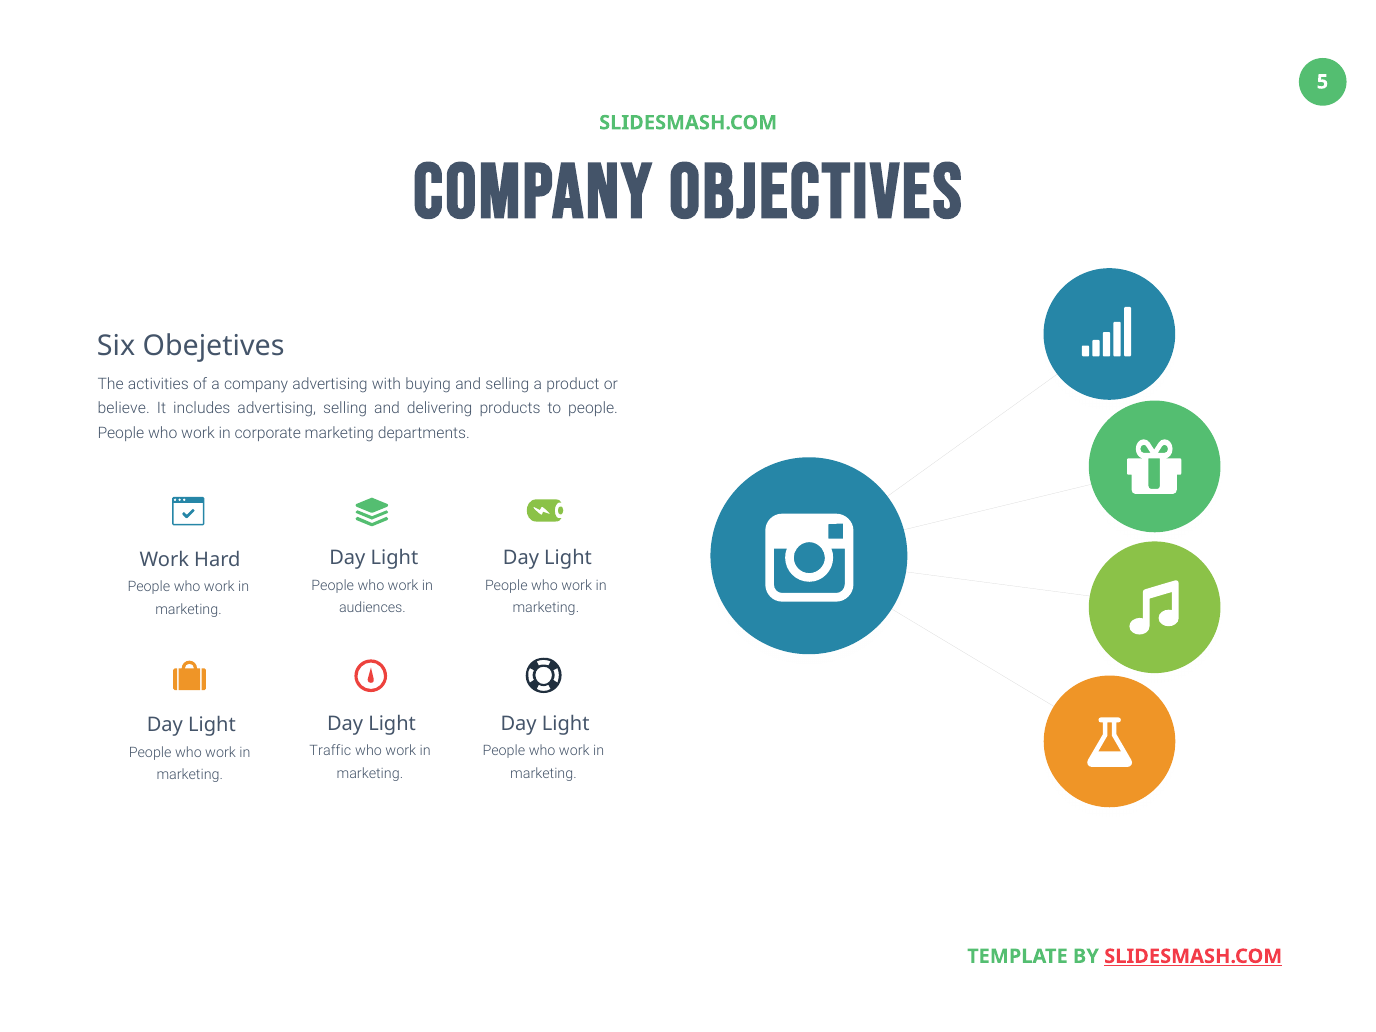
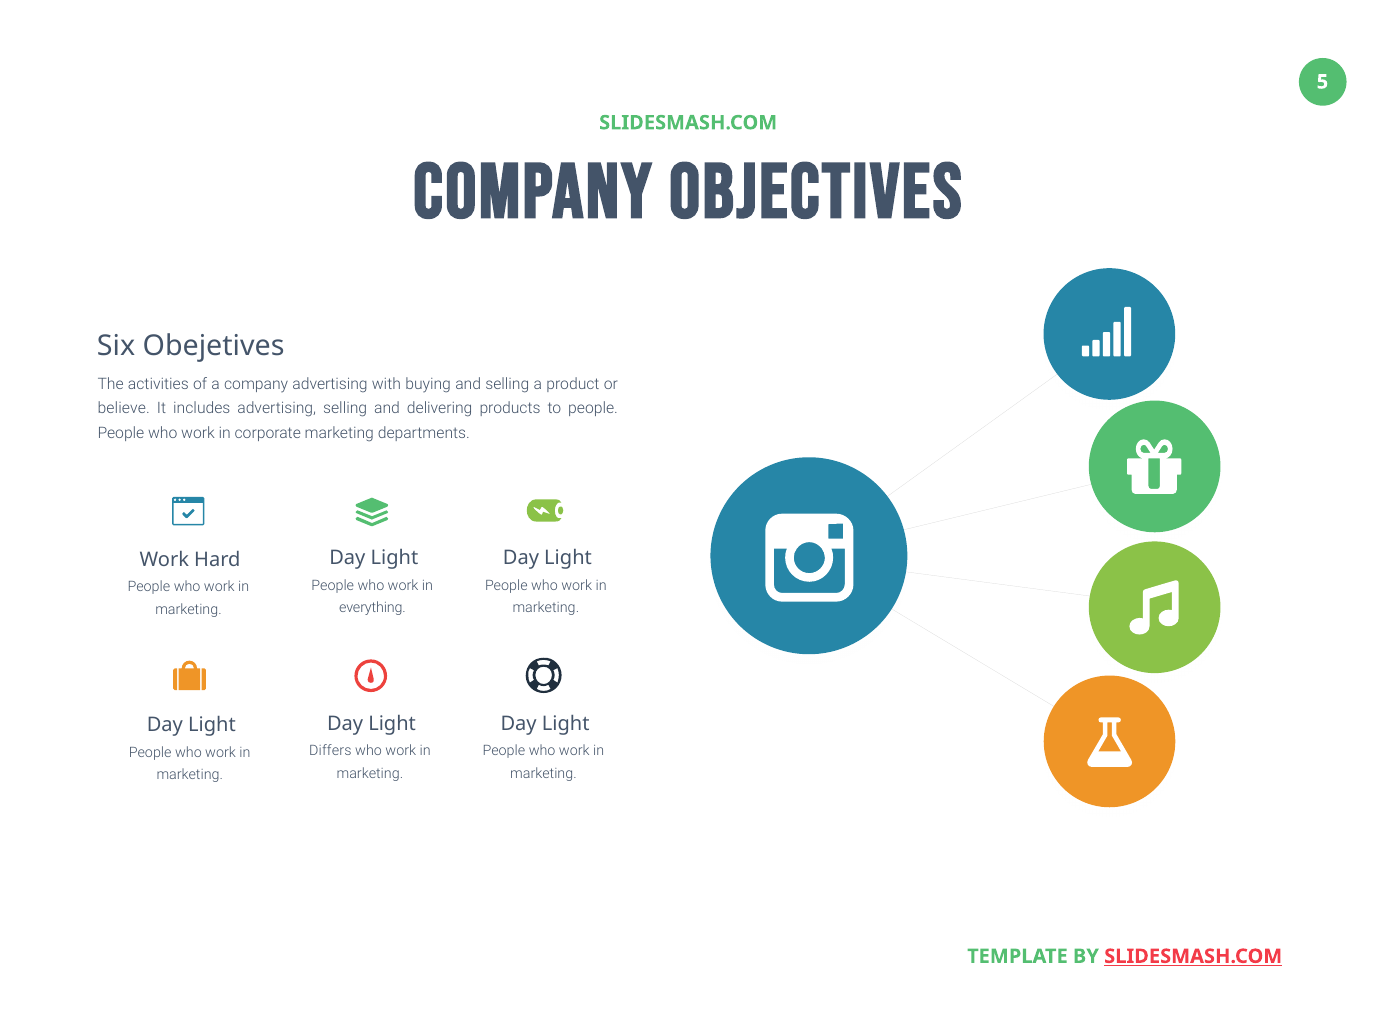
audiences: audiences -> everything
Traffic: Traffic -> Differs
